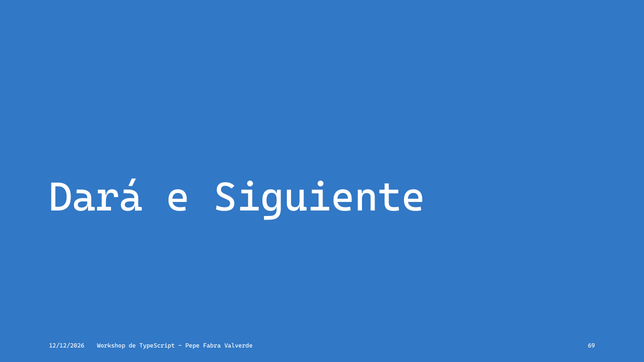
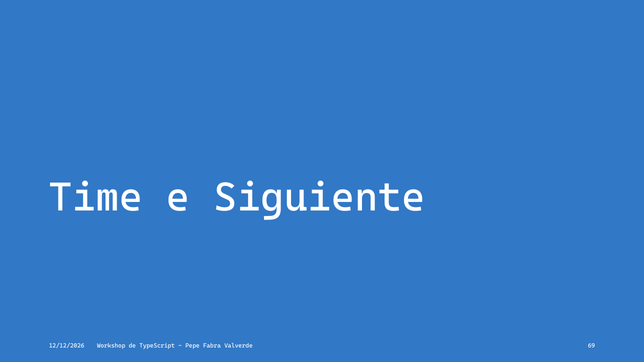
Dará: Dará -> Time
